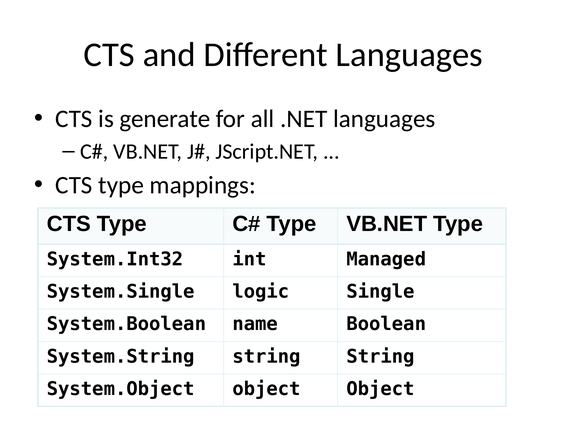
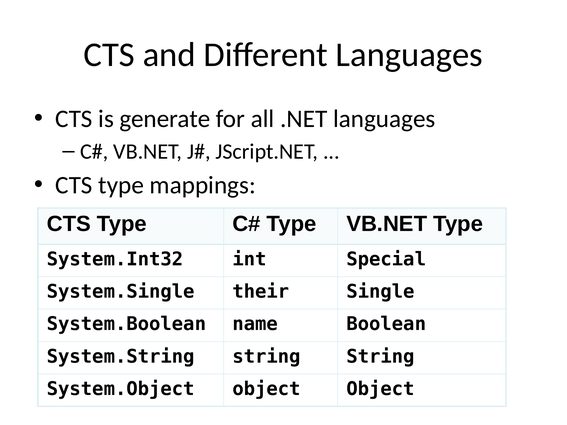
Managed: Managed -> Special
logic: logic -> their
